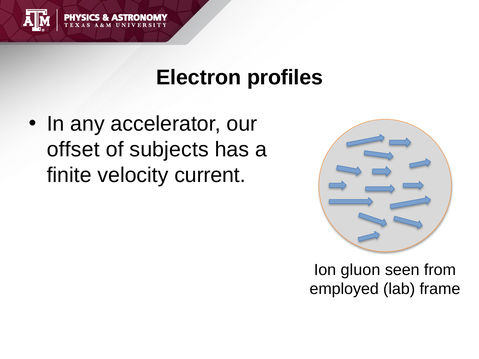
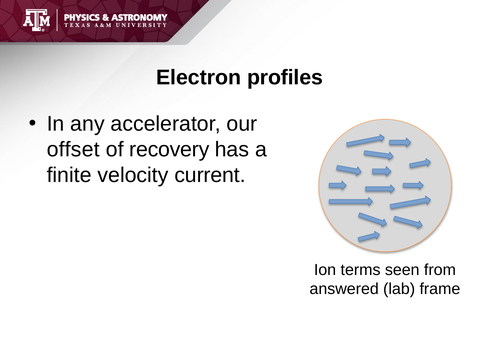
subjects: subjects -> recovery
gluon: gluon -> terms
employed: employed -> answered
